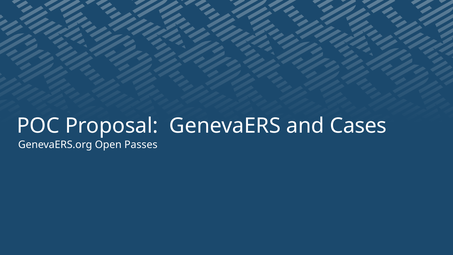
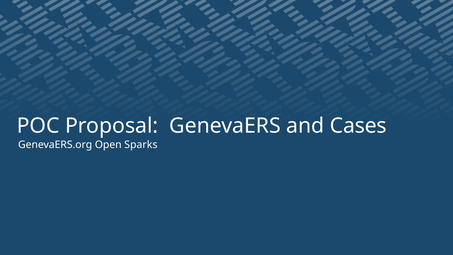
Passes: Passes -> Sparks
